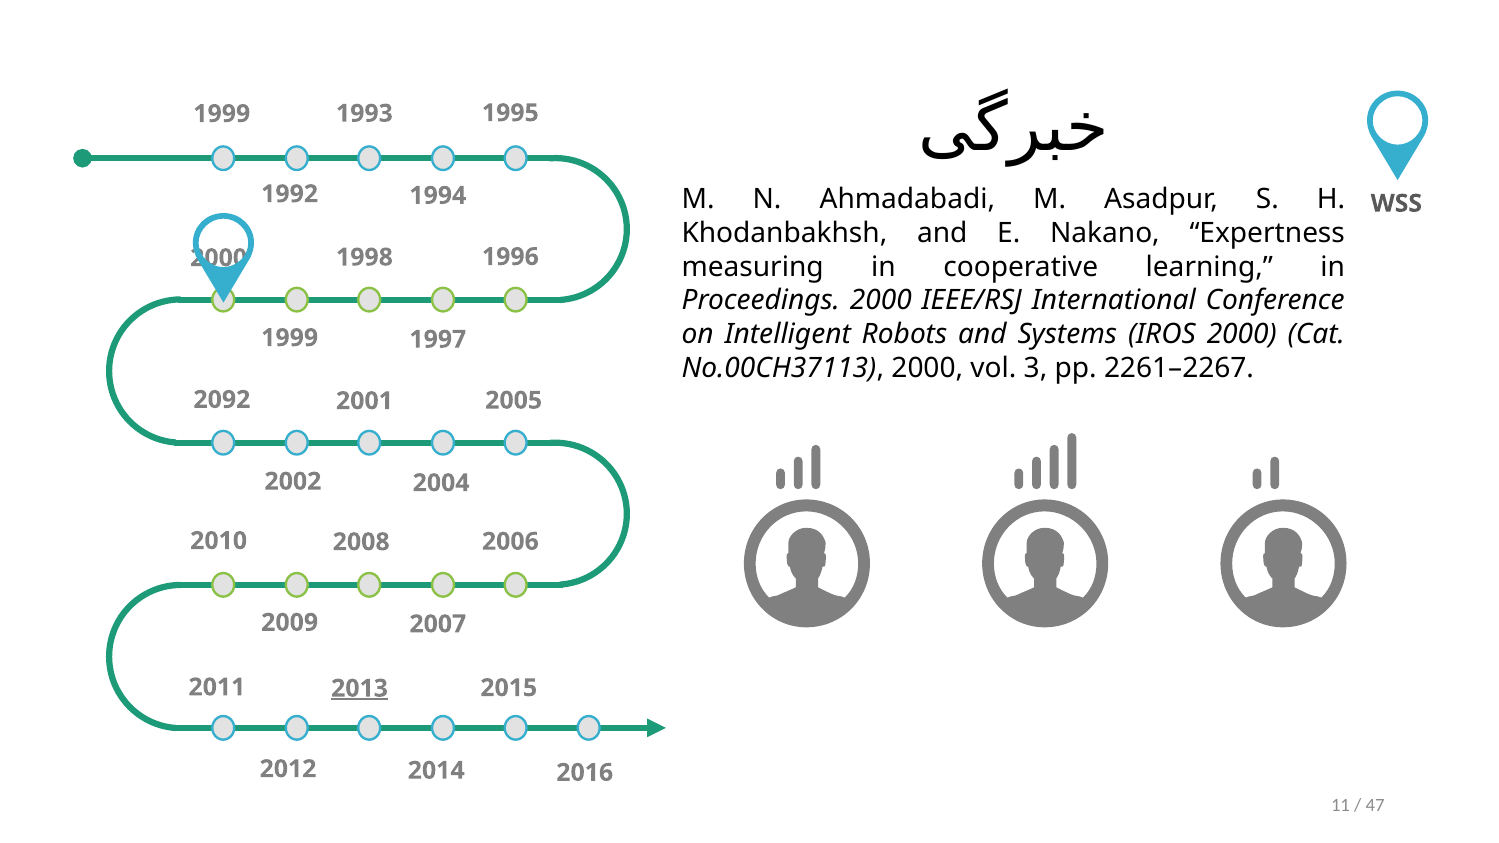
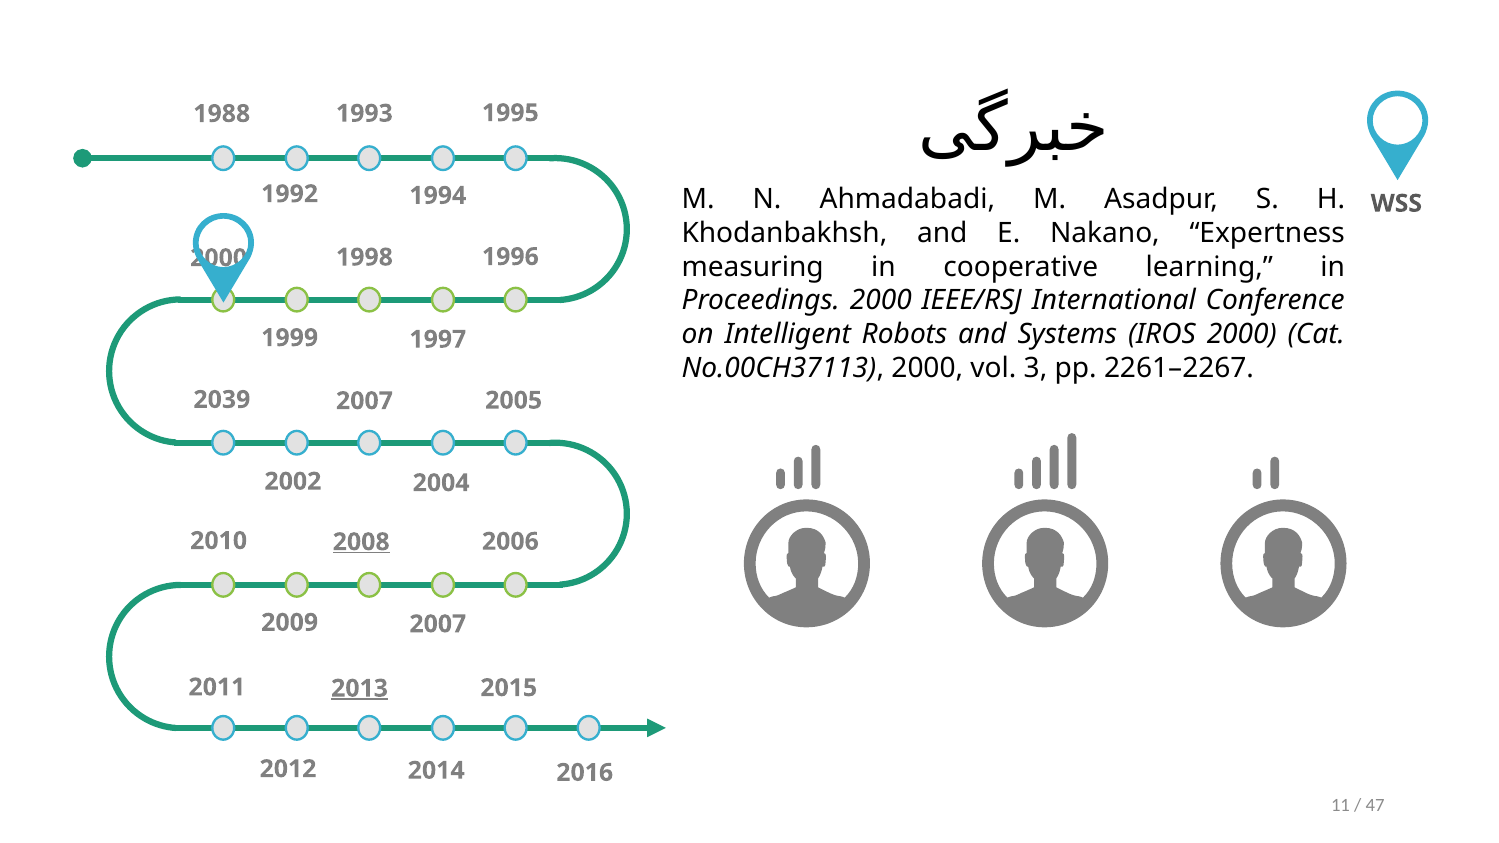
1999 at (222, 114): 1999 -> 1988
2092: 2092 -> 2039
2001 at (364, 401): 2001 -> 2007
2008 underline: none -> present
